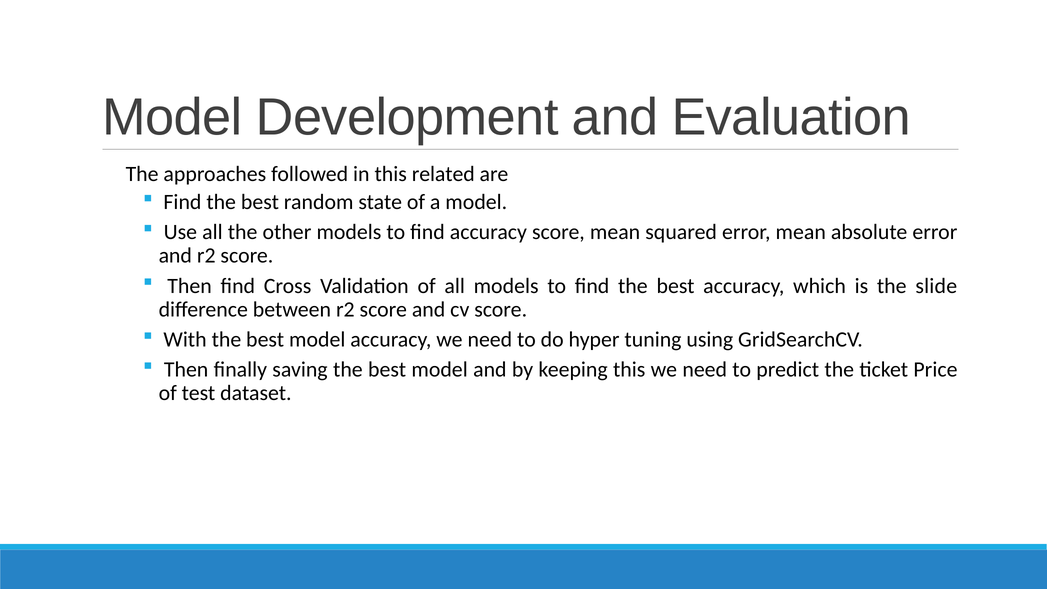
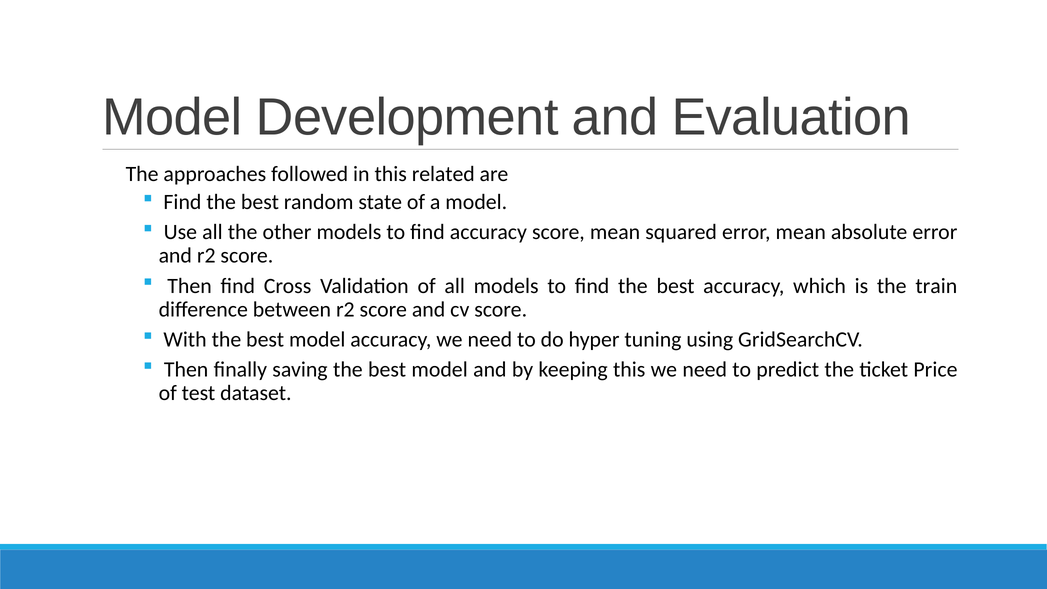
slide: slide -> train
